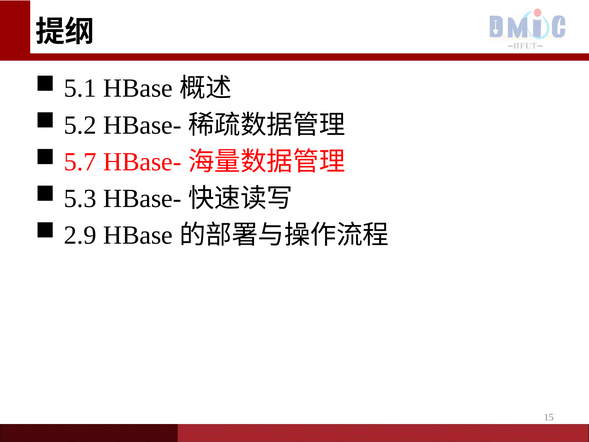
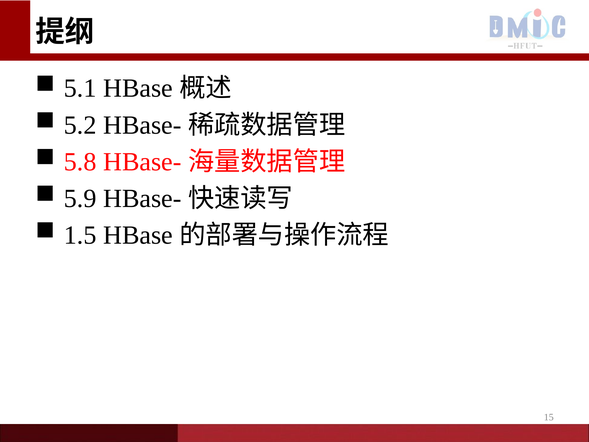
5.7: 5.7 -> 5.8
5.3: 5.3 -> 5.9
2.9: 2.9 -> 1.5
